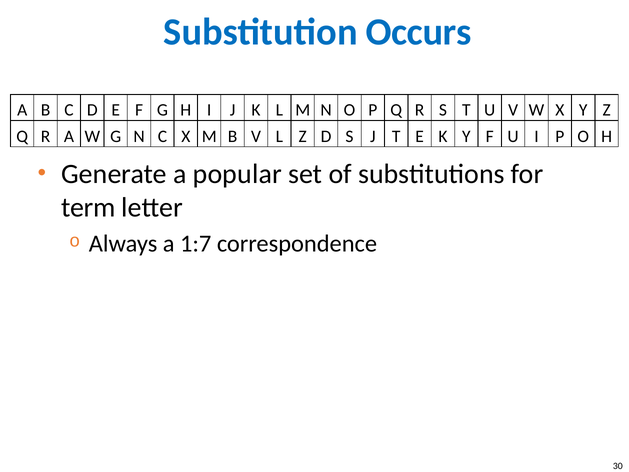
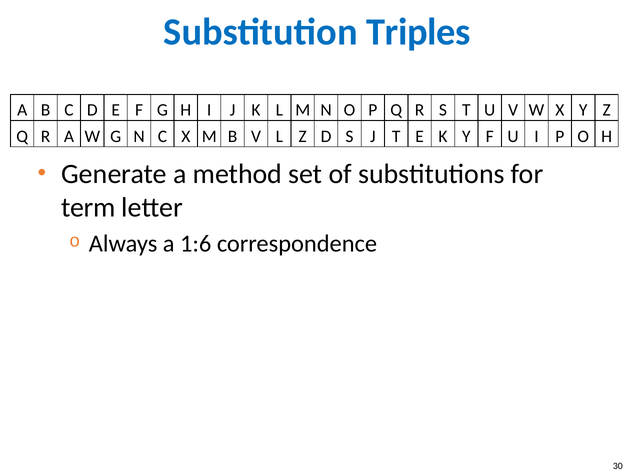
Occurs: Occurs -> Triples
popular: popular -> method
1:7: 1:7 -> 1:6
